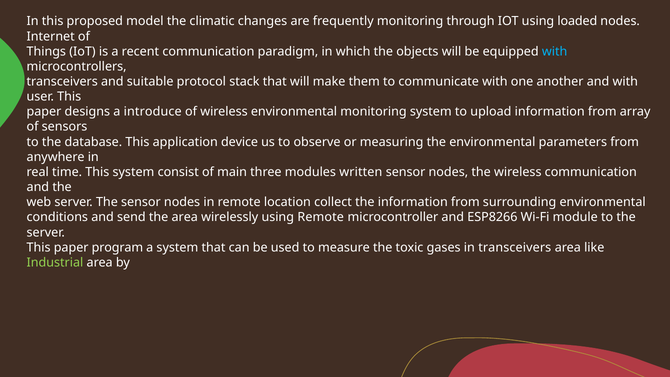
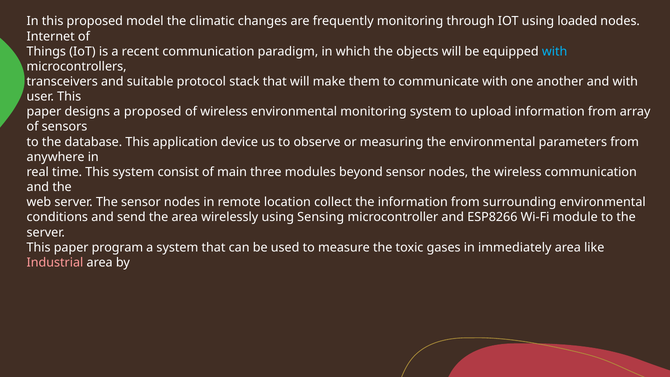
a introduce: introduce -> proposed
written: written -> beyond
using Remote: Remote -> Sensing
in transceivers: transceivers -> immediately
Industrial colour: light green -> pink
